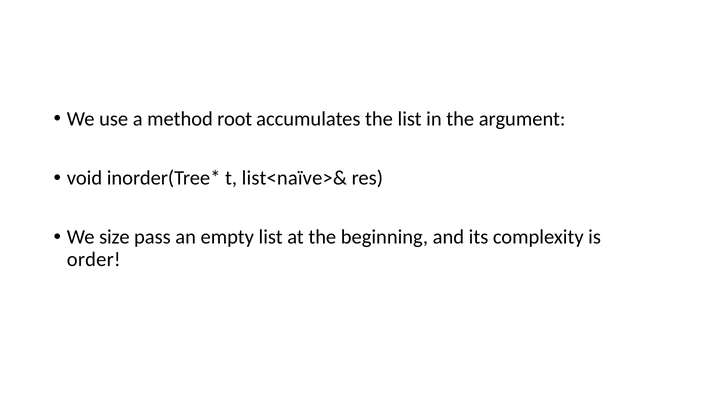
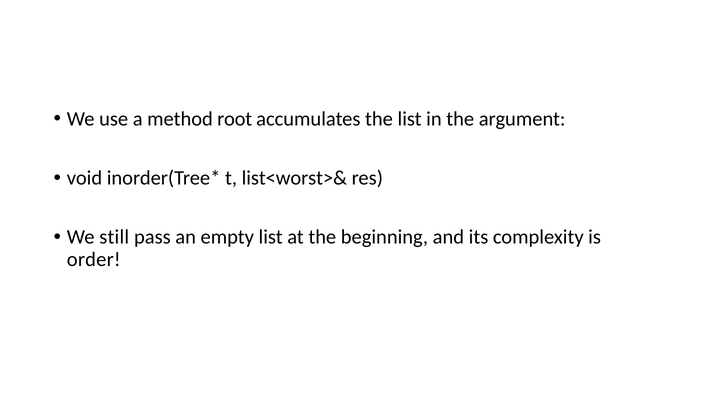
list<naïve>&: list<naïve>& -> list<worst>&
size: size -> still
